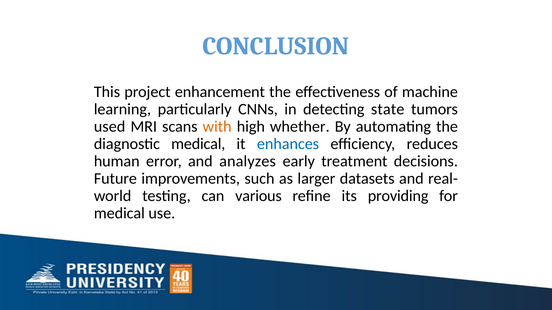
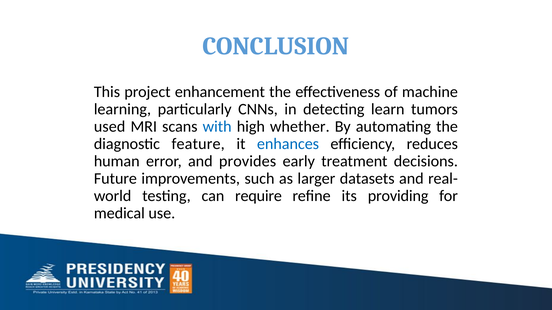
state: state -> learn
with colour: orange -> blue
diagnostic medical: medical -> feature
analyzes: analyzes -> provides
various: various -> require
